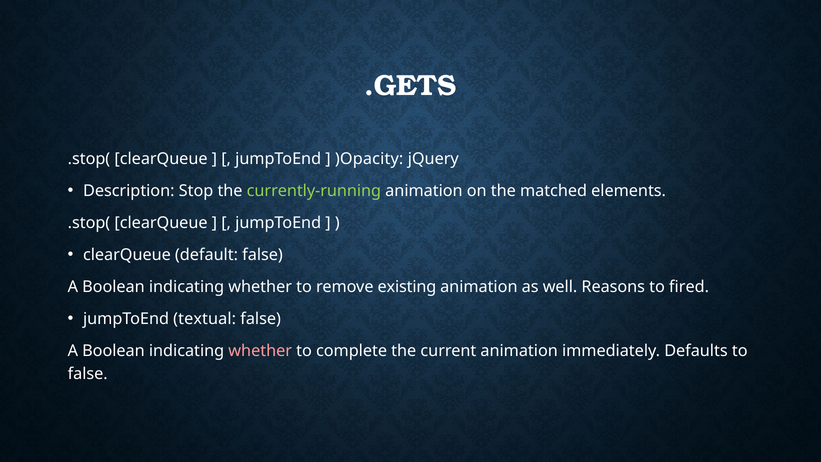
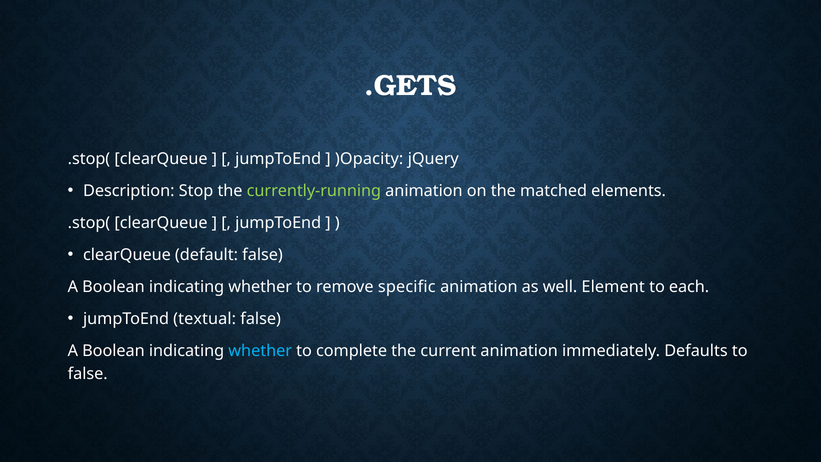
existing: existing -> specific
Reasons: Reasons -> Element
fired: fired -> each
whether at (260, 351) colour: pink -> light blue
